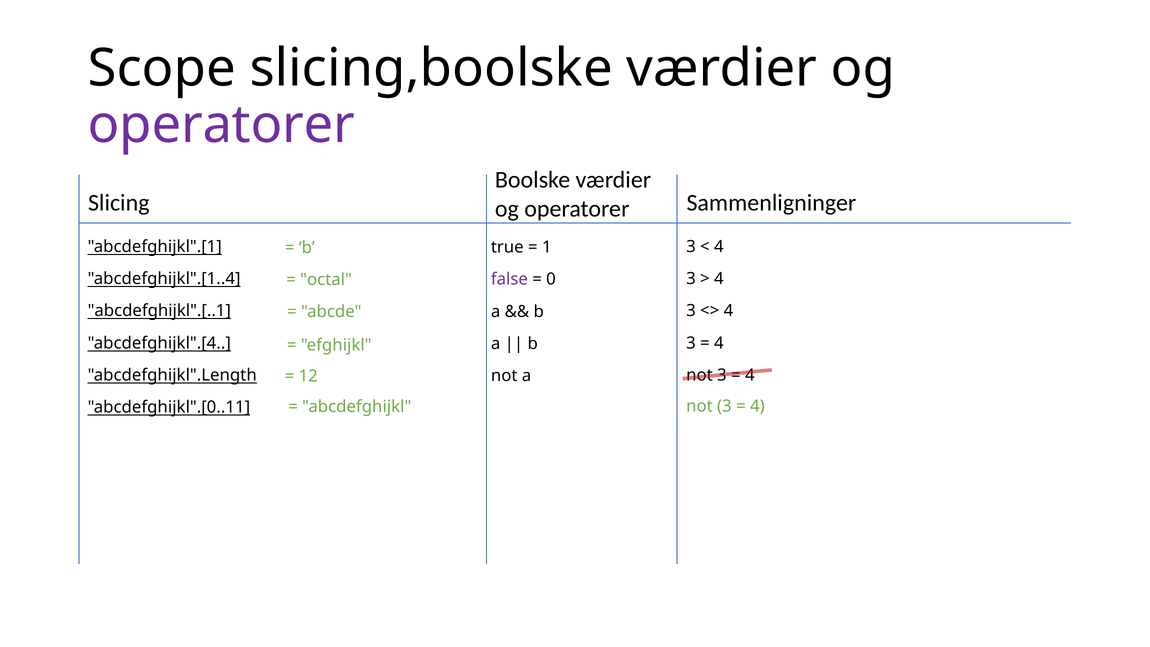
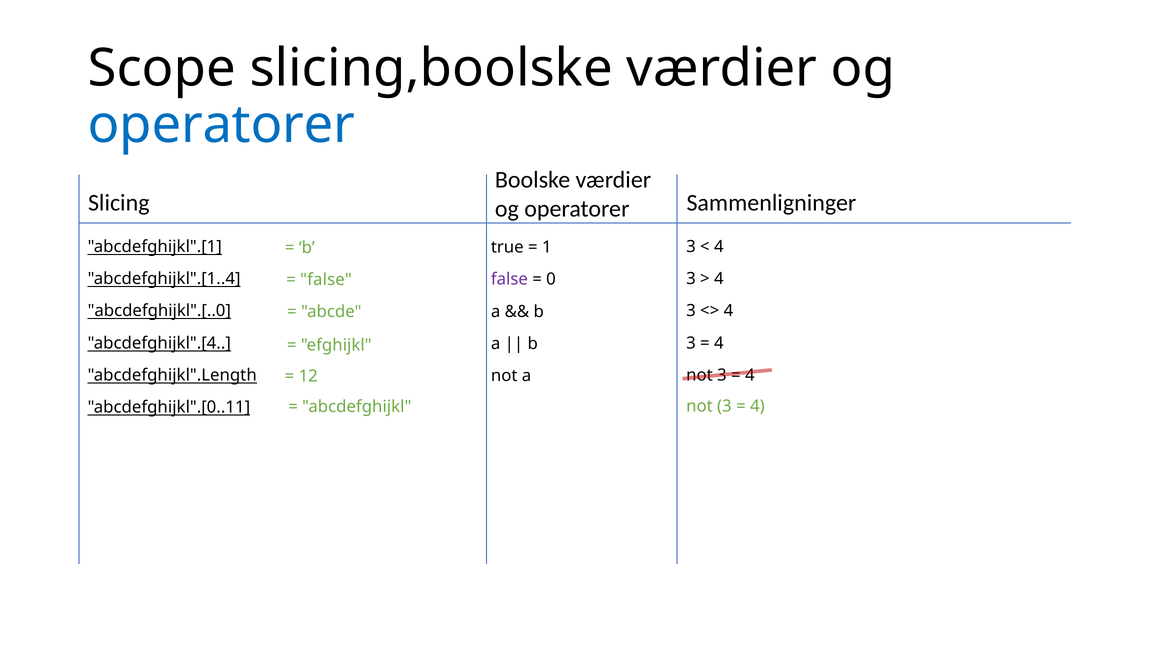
operatorer at (221, 125) colour: purple -> blue
octal at (326, 280): octal -> false
abcdefghijkl".[..1: abcdefghijkl".[..1 -> abcdefghijkl".[..0
